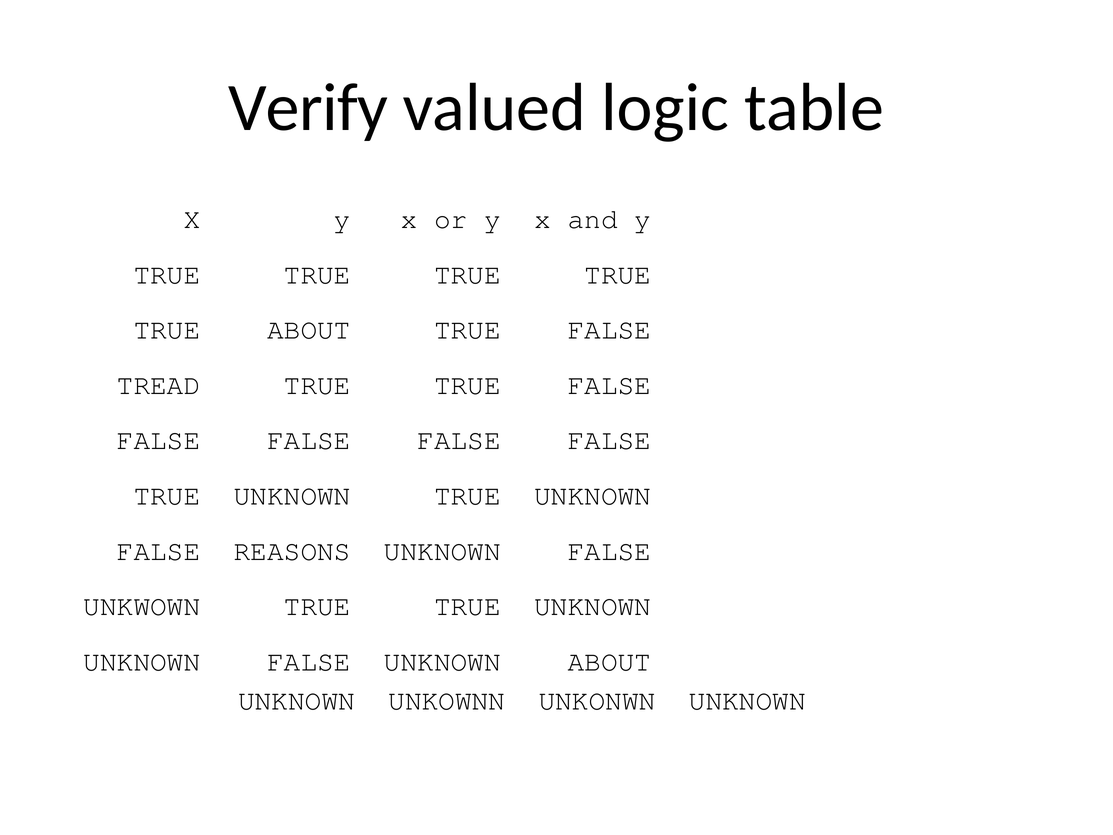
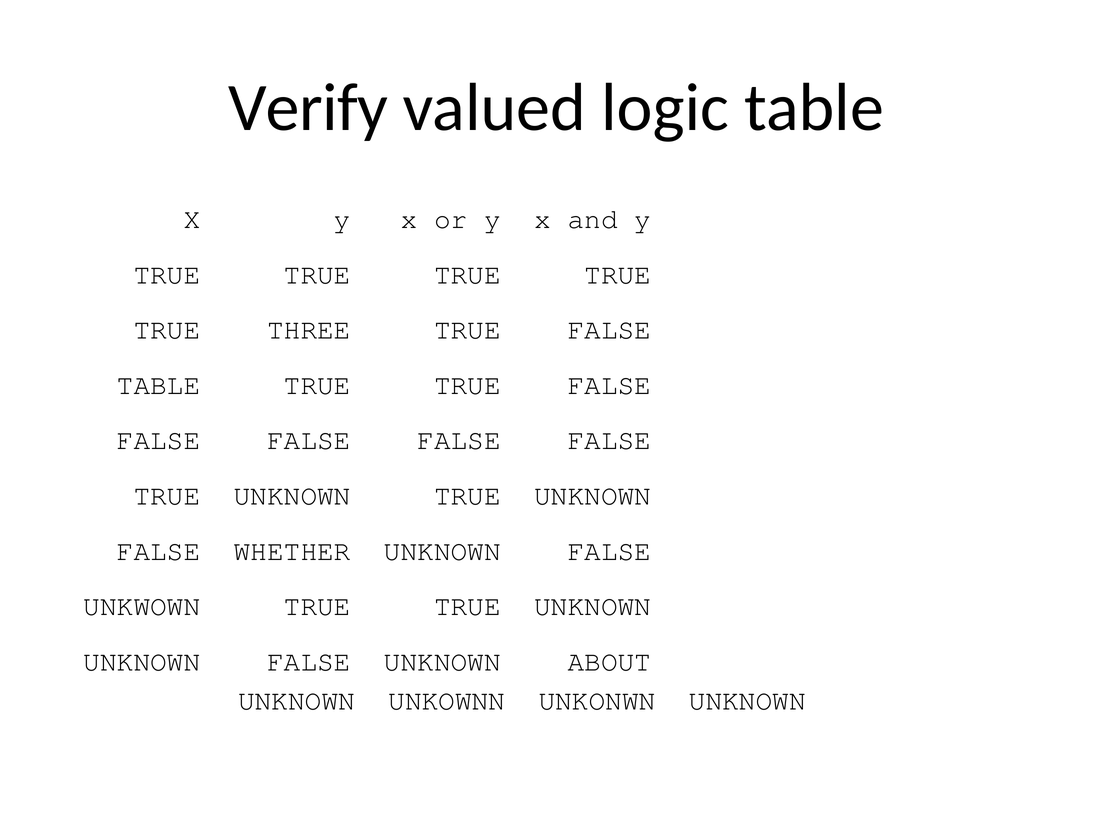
TRUE ABOUT: ABOUT -> THREE
TREAD at (159, 385): TREAD -> TABLE
REASONS: REASONS -> WHETHER
